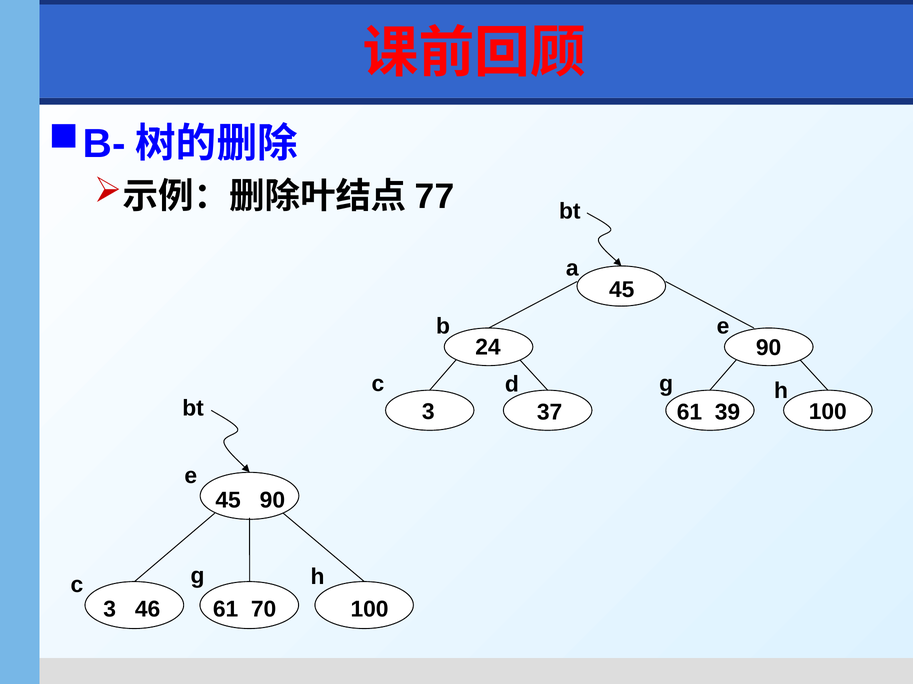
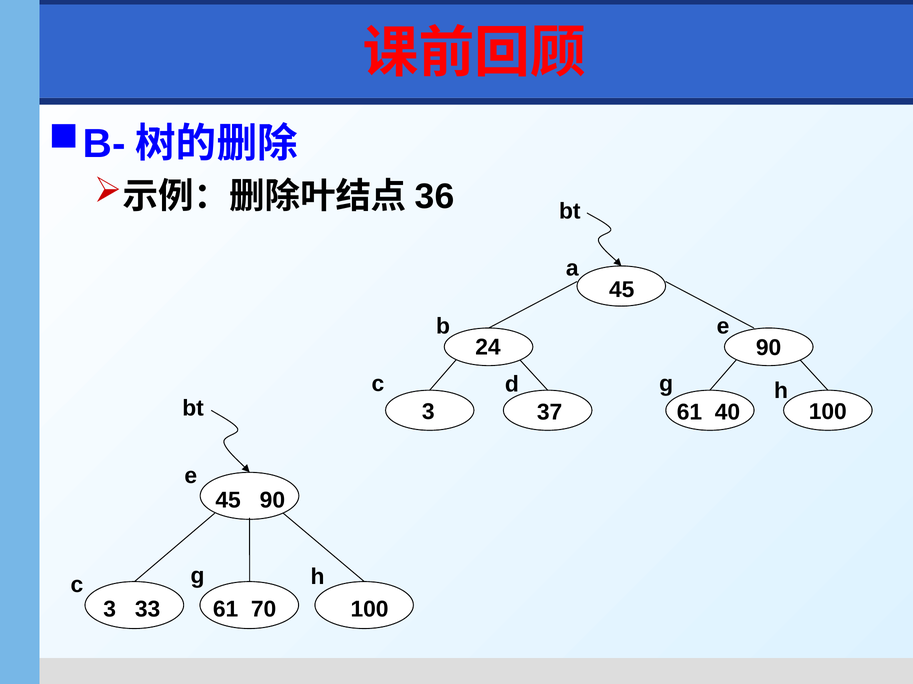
77: 77 -> 36
39: 39 -> 40
46: 46 -> 33
